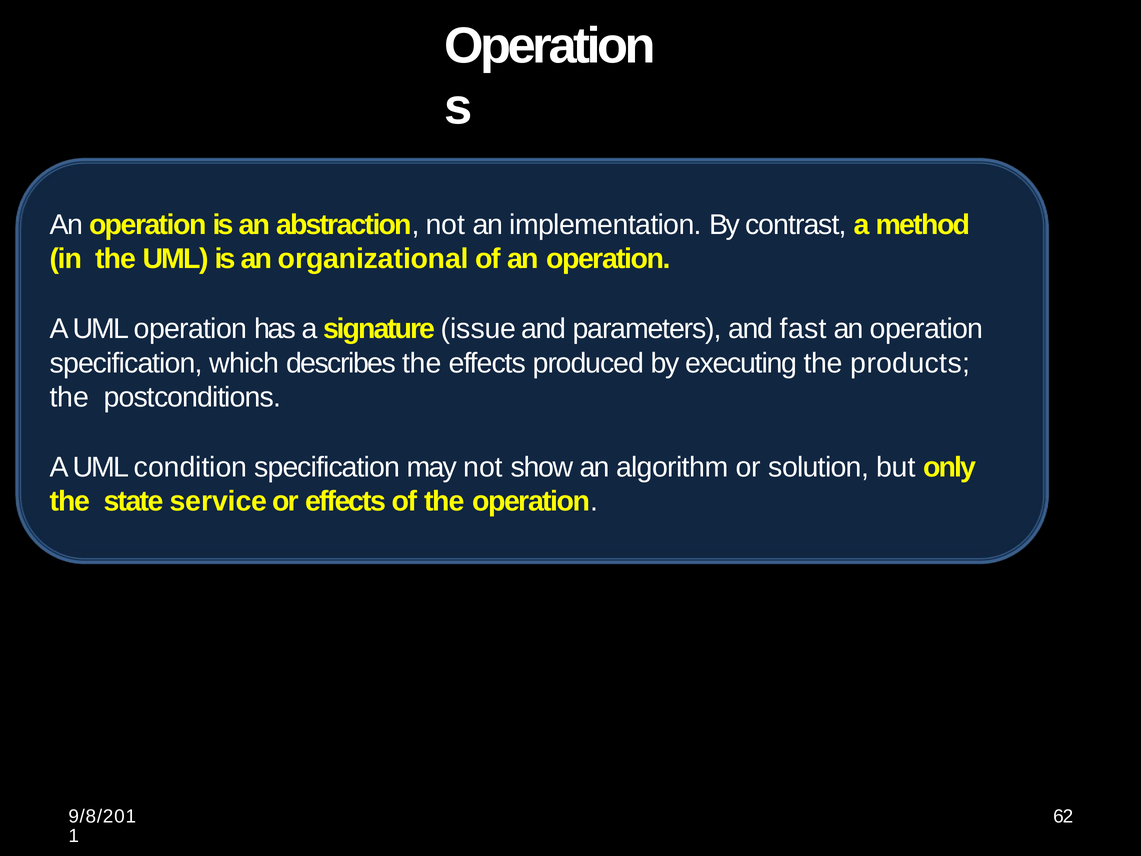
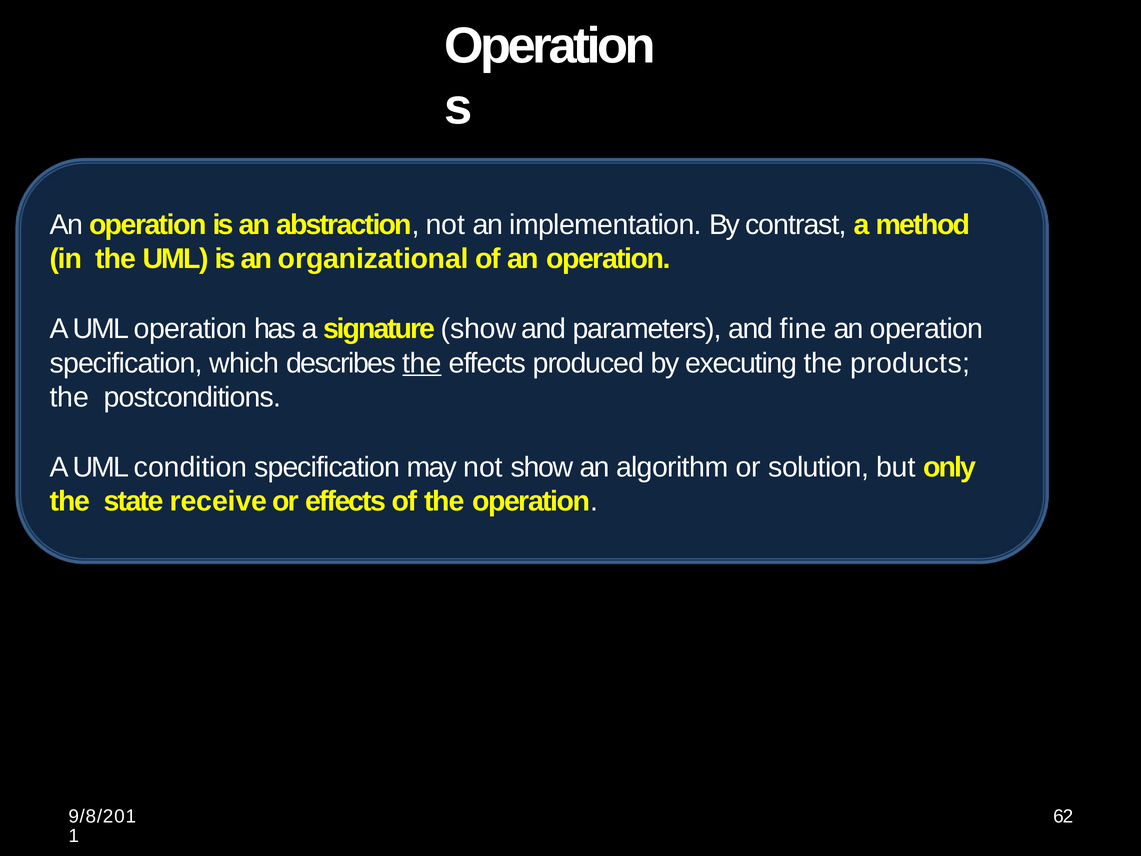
signature issue: issue -> show
fast: fast -> fine
the at (422, 363) underline: none -> present
service: service -> receive
